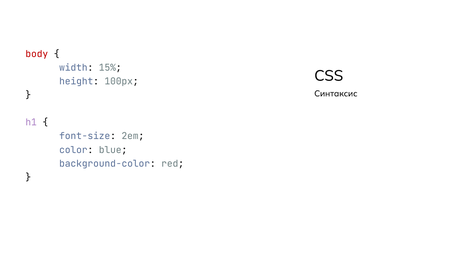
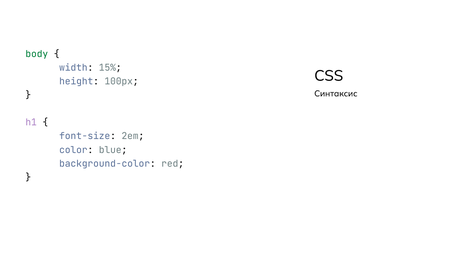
body colour: red -> green
